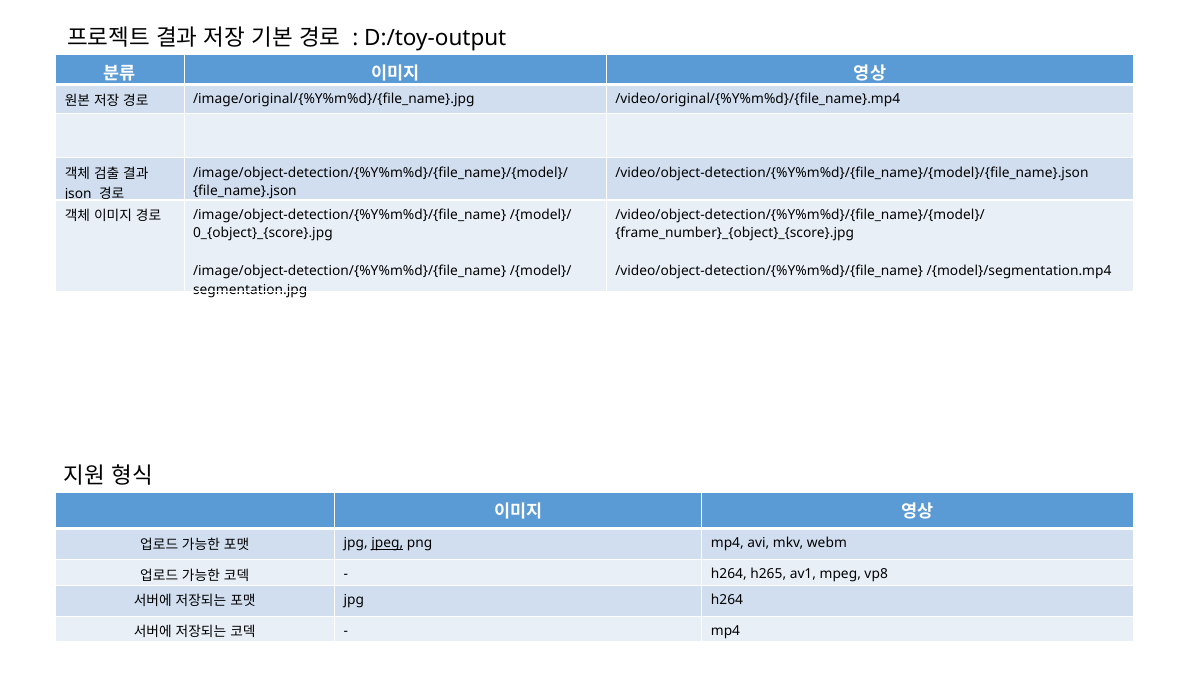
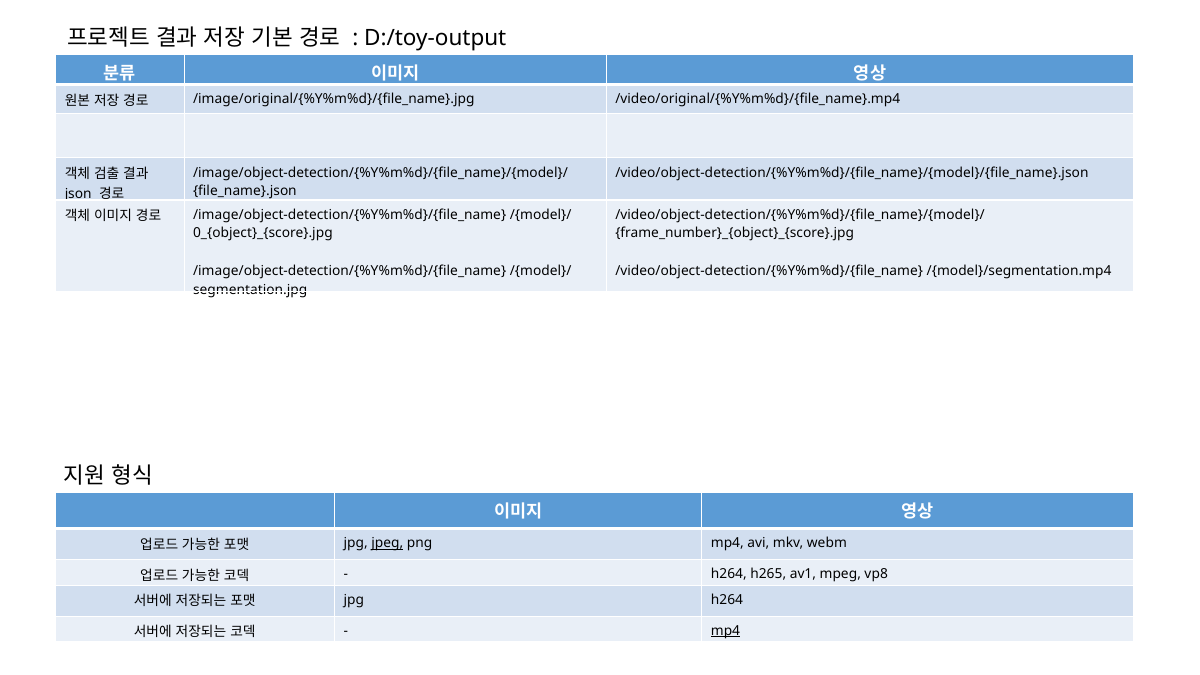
mp4 at (726, 631) underline: none -> present
